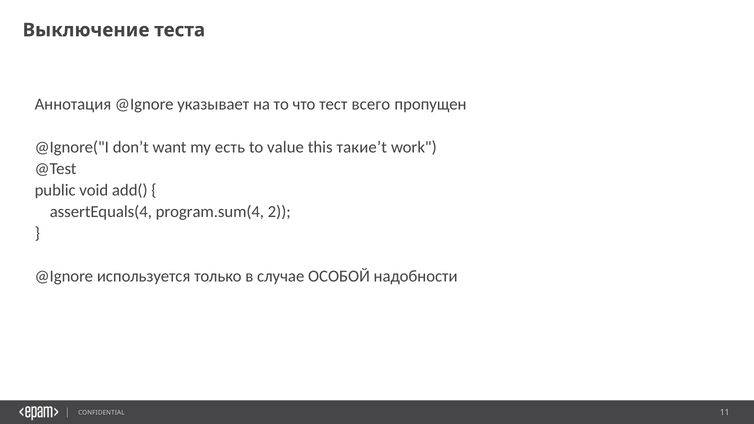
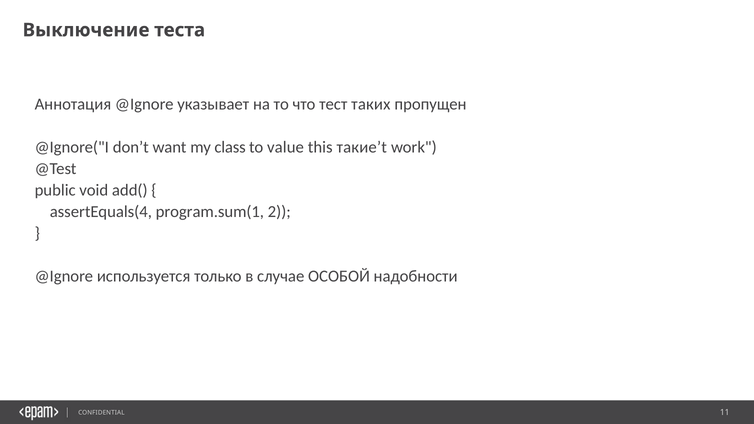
всего: всего -> таких
есть: есть -> class
program.sum(4: program.sum(4 -> program.sum(1
